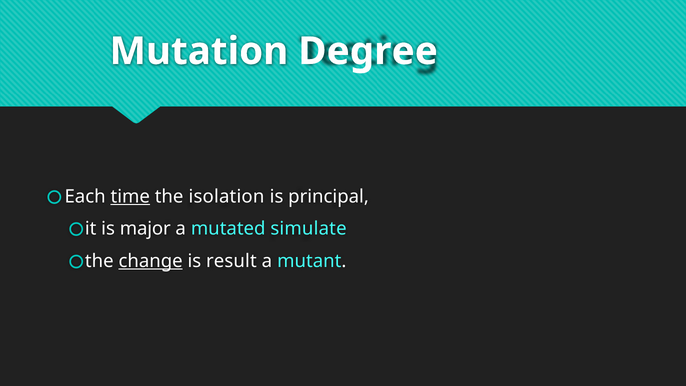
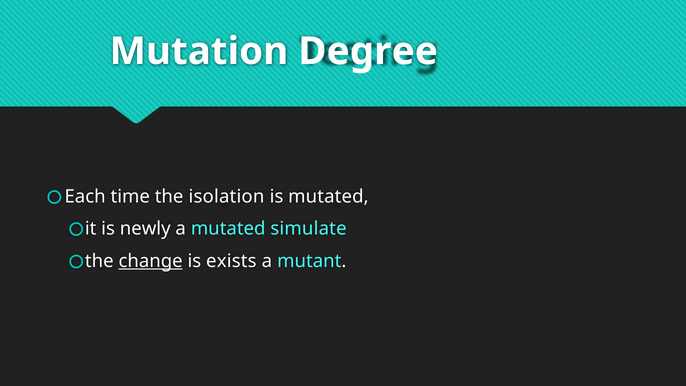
time underline: present -> none
is principal: principal -> mutated
major: major -> newly
result: result -> exists
